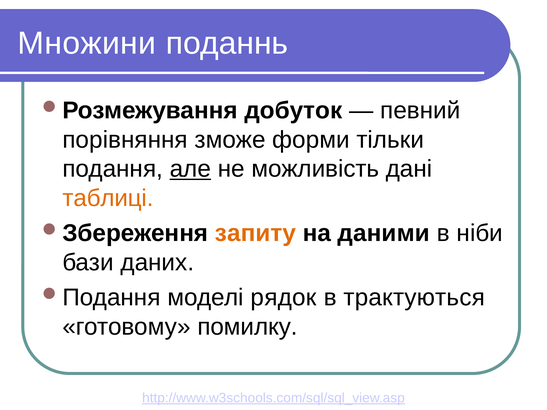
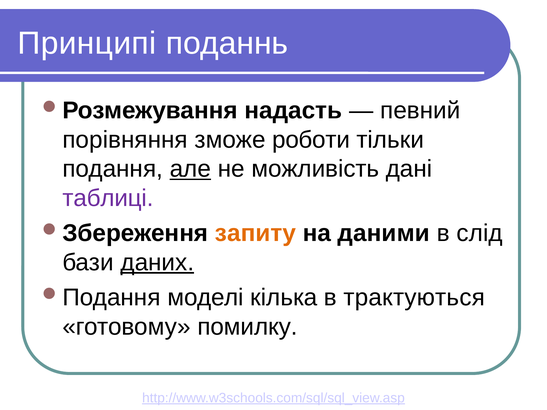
Множини: Множини -> Принципі
добуток: добуток -> надасть
форми: форми -> роботи
таблиці colour: orange -> purple
ніби: ніби -> слід
даних underline: none -> present
рядок: рядок -> кілька
